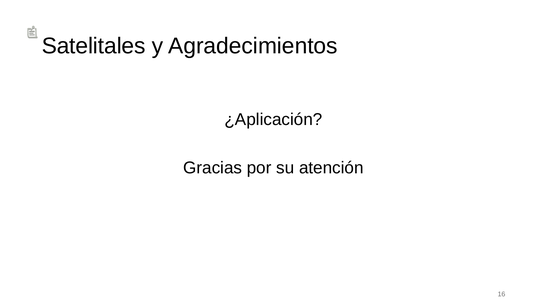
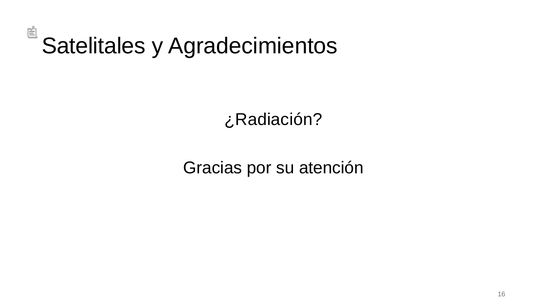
¿Aplicación: ¿Aplicación -> ¿Radiación
